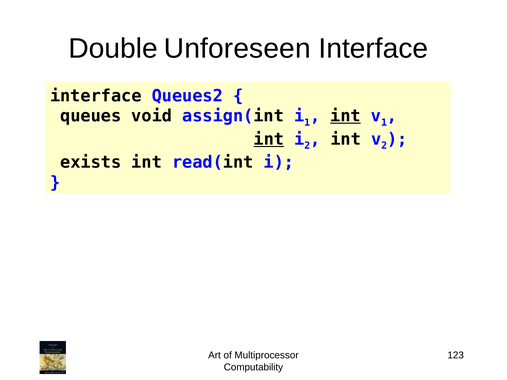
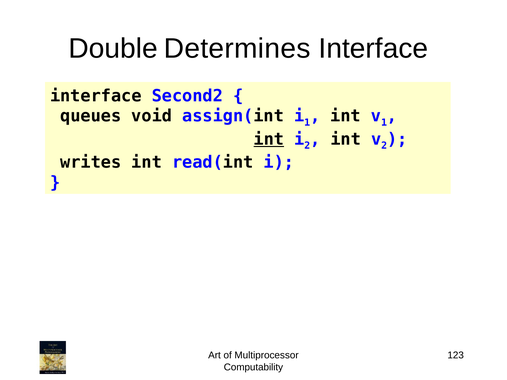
Unforeseen: Unforeseen -> Determines
Queues2: Queues2 -> Second2
int at (346, 116) underline: present -> none
exists: exists -> writes
